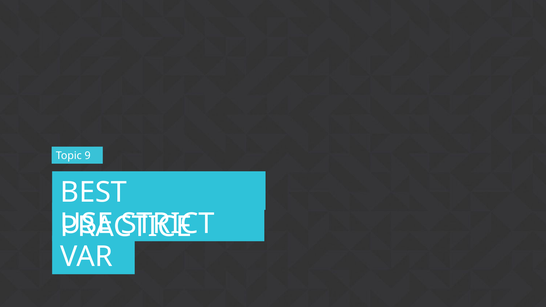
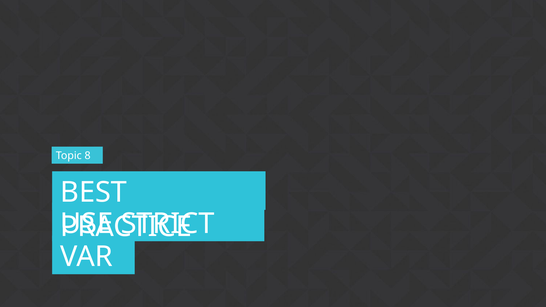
9: 9 -> 8
